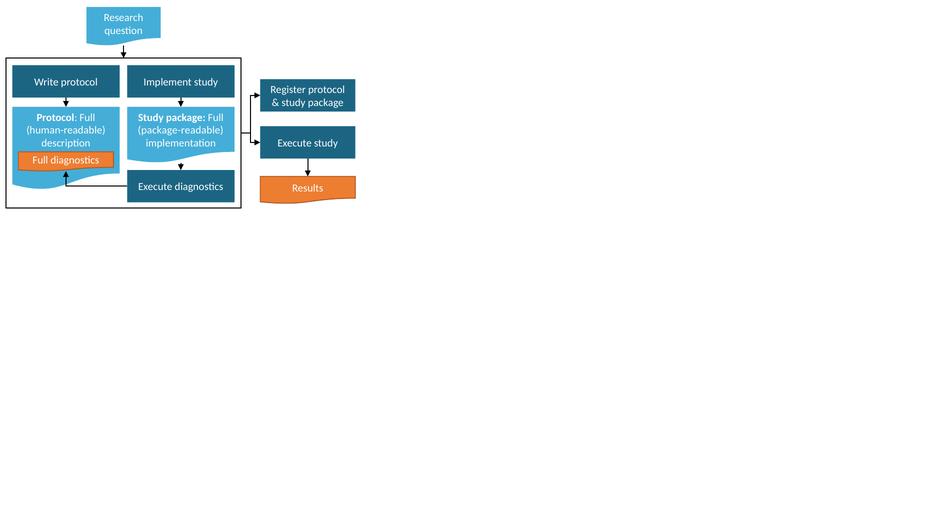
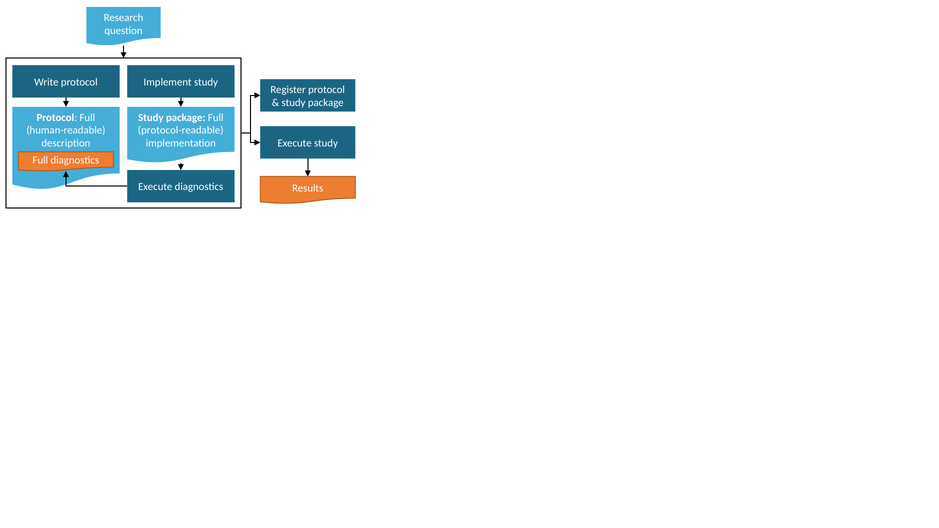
package-readable: package-readable -> protocol-readable
